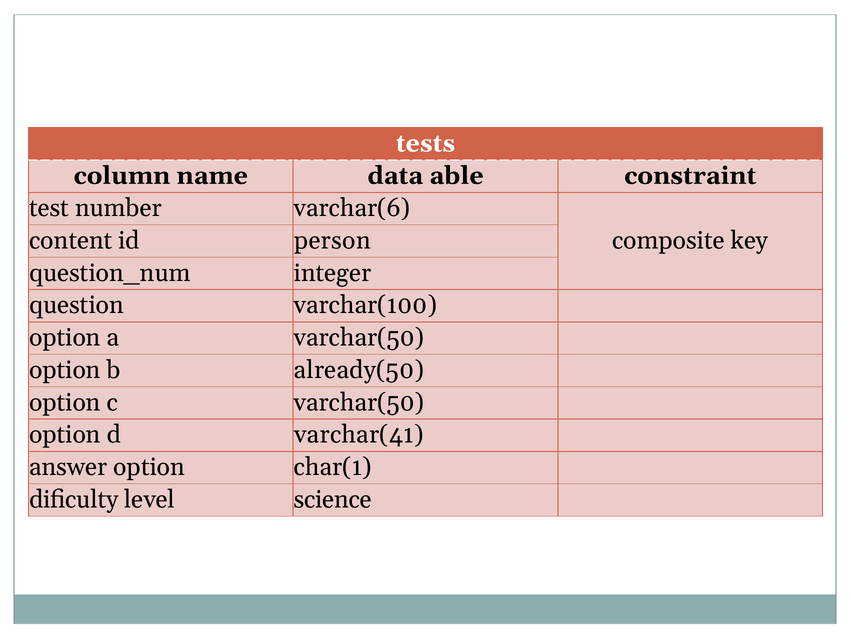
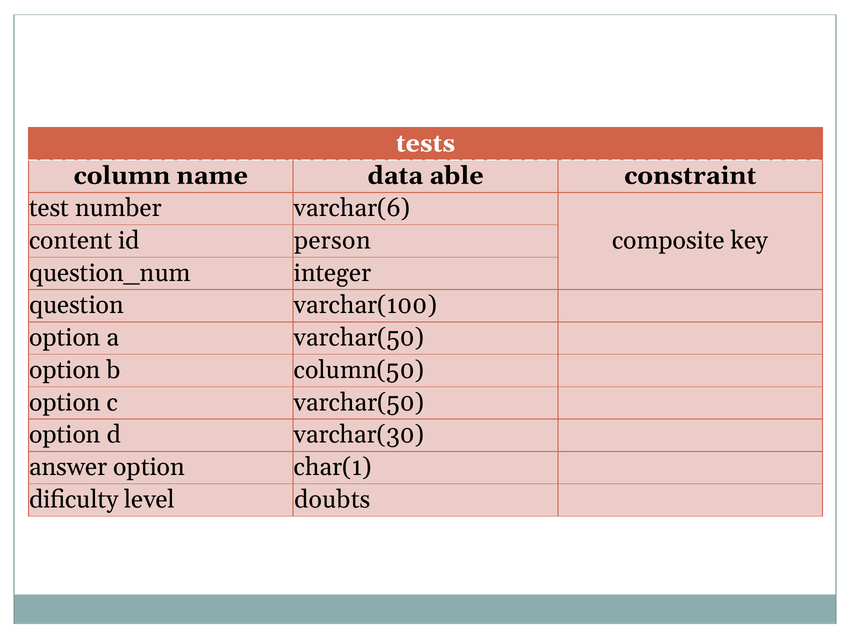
already(50: already(50 -> column(50
varchar(41: varchar(41 -> varchar(30
science: science -> doubts
